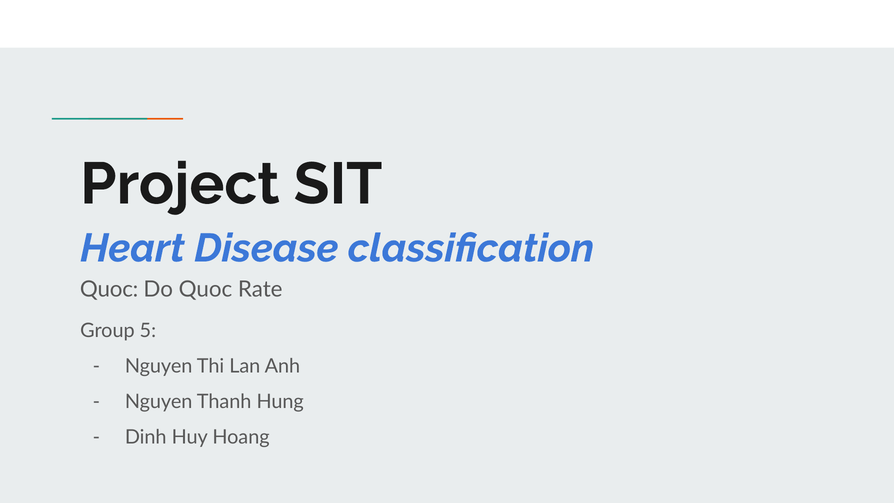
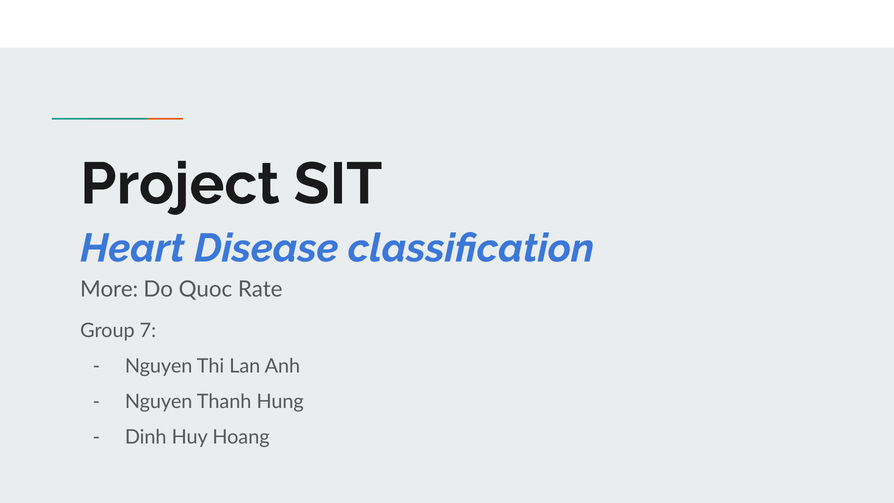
Quoc at (109, 289): Quoc -> More
5: 5 -> 7
